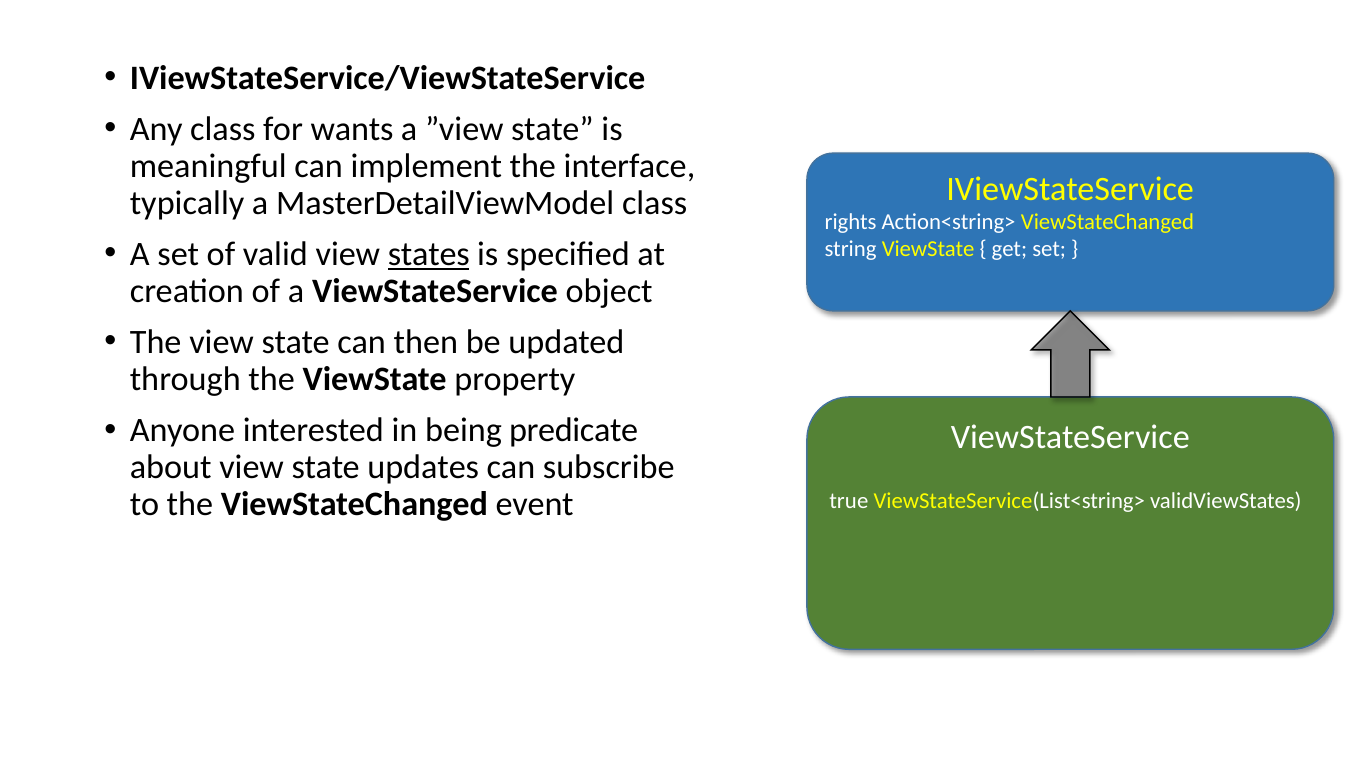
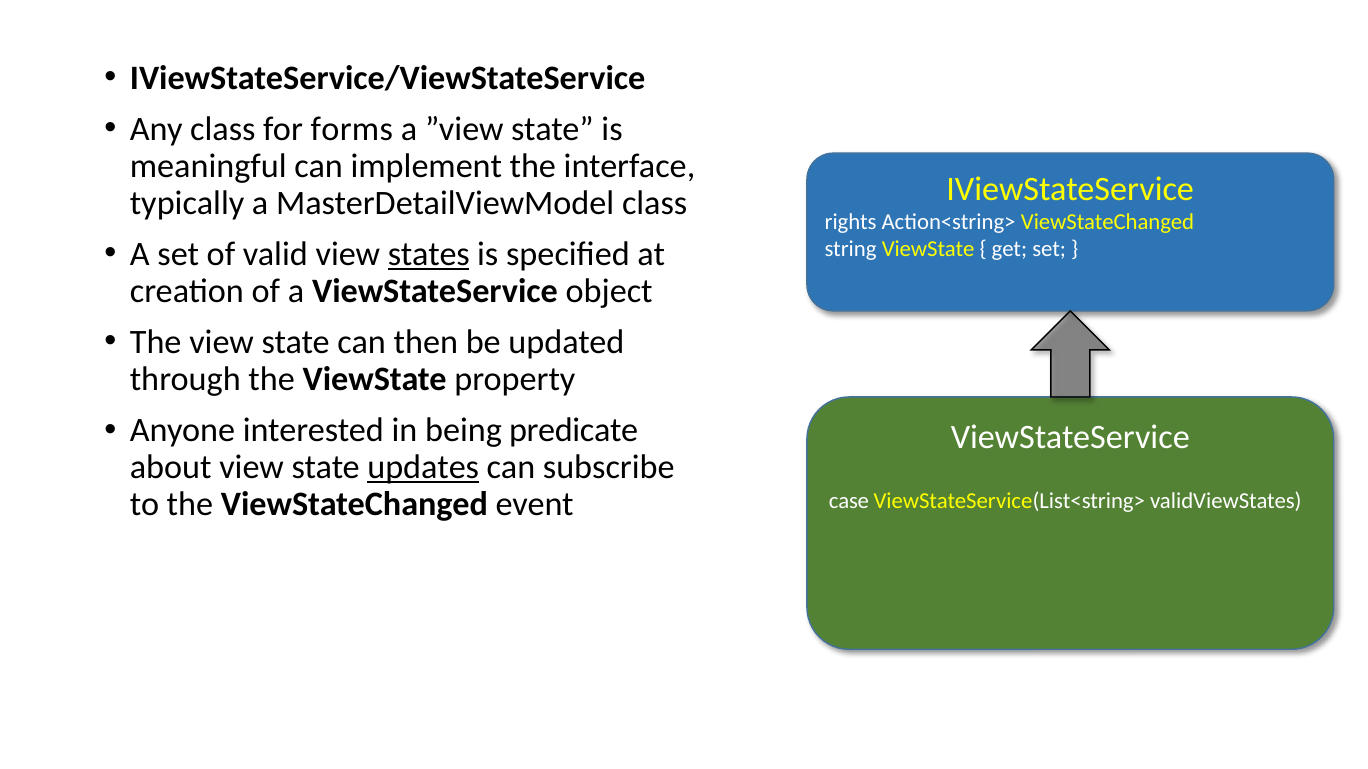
wants: wants -> forms
updates underline: none -> present
true: true -> case
